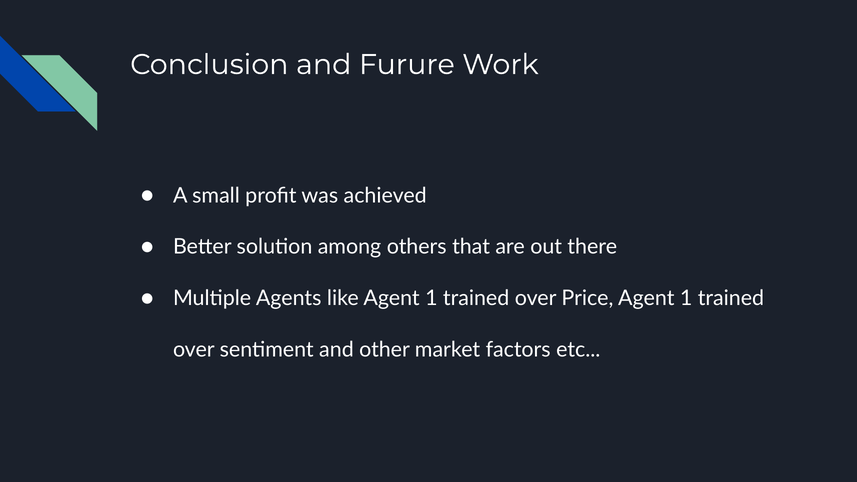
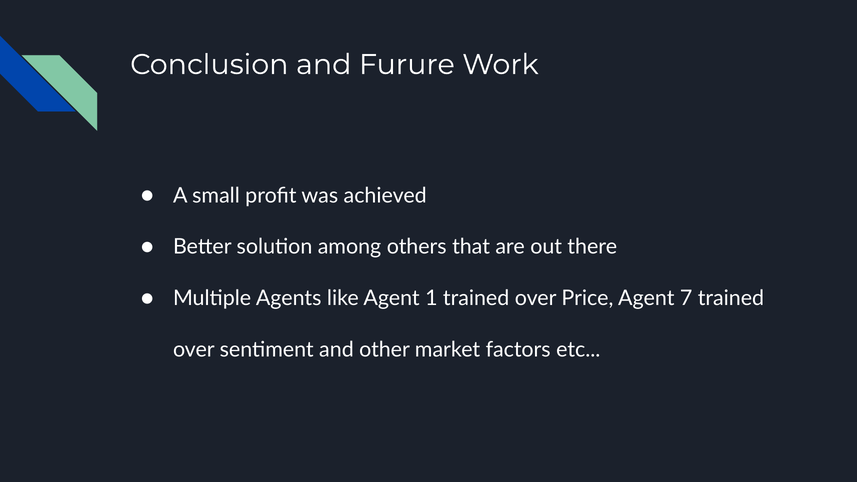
Price Agent 1: 1 -> 7
